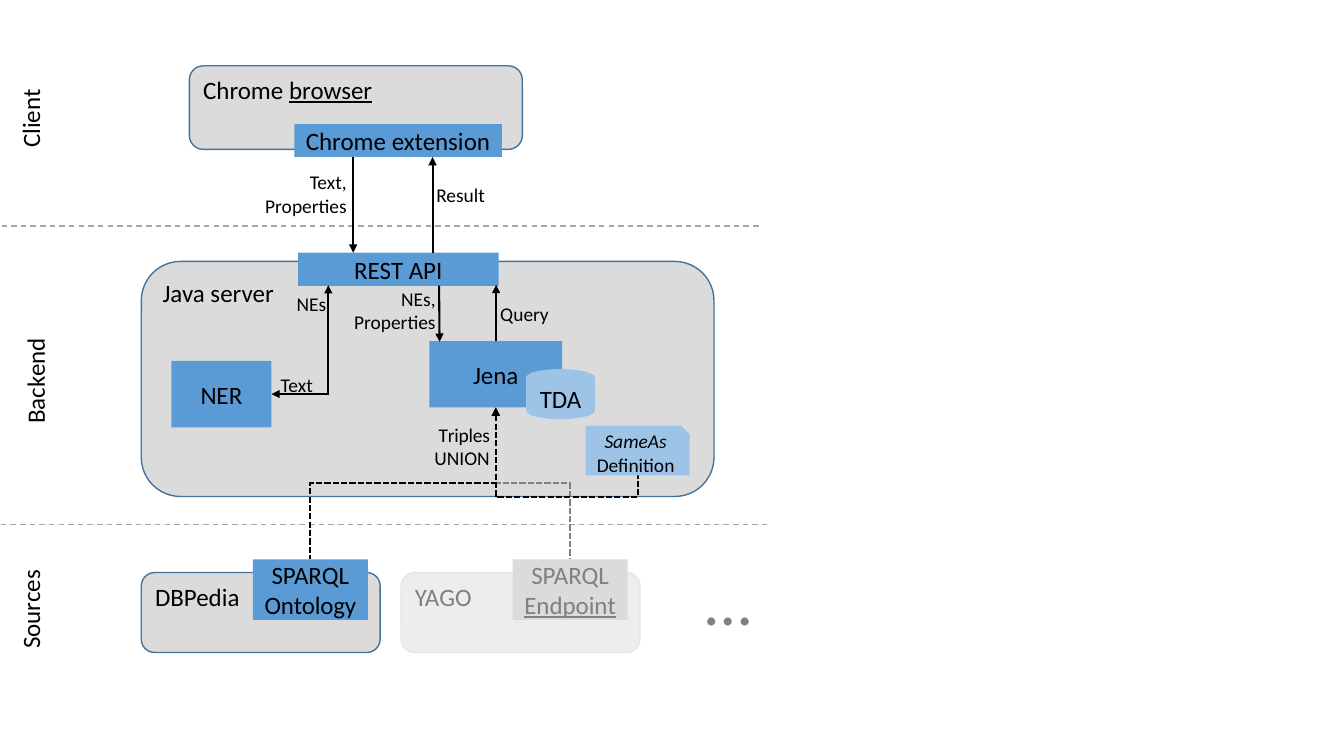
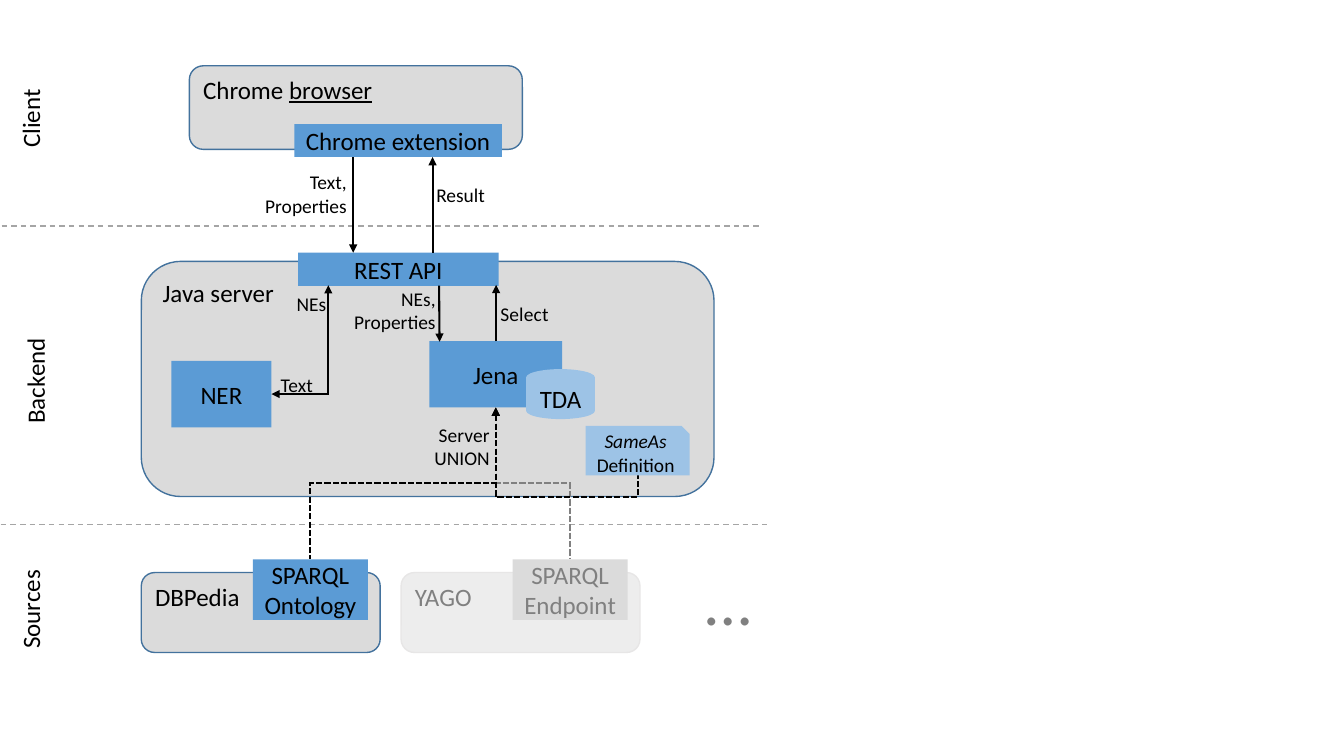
Query: Query -> Select
Triples at (464, 436): Triples -> Server
Endpoint underline: present -> none
